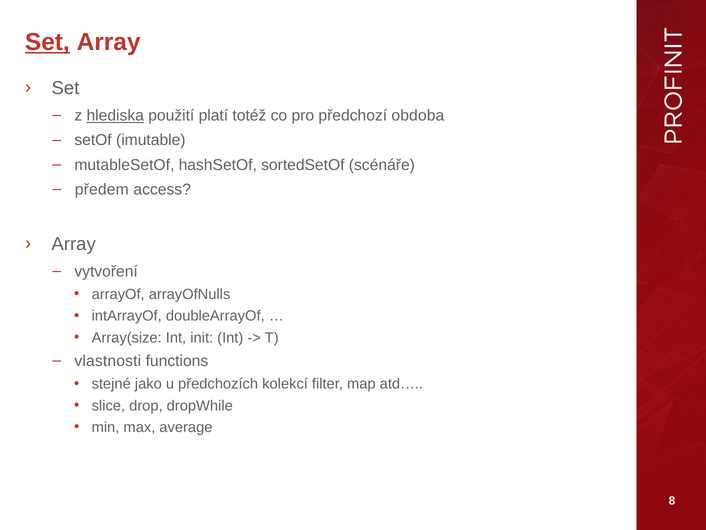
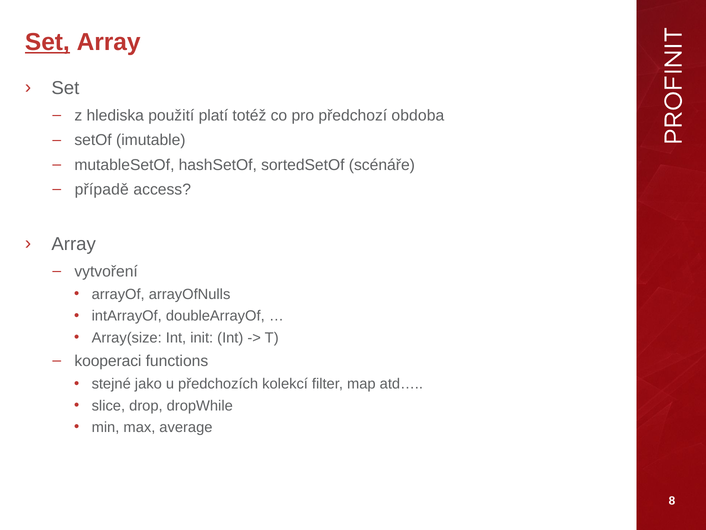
hlediska underline: present -> none
předem: předem -> případě
vlastnosti: vlastnosti -> kooperaci
